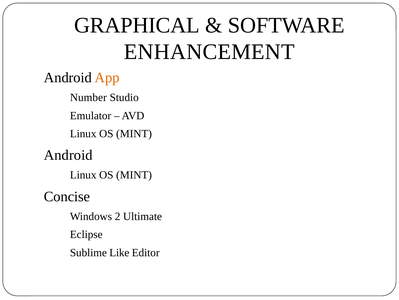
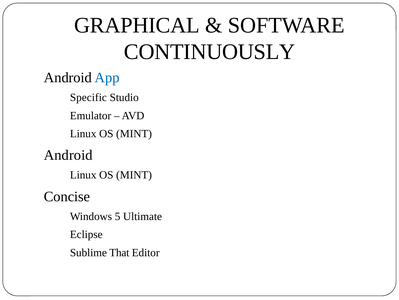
ENHANCEMENT: ENHANCEMENT -> CONTINUOUSLY
App colour: orange -> blue
Number: Number -> Specific
2: 2 -> 5
Like: Like -> That
